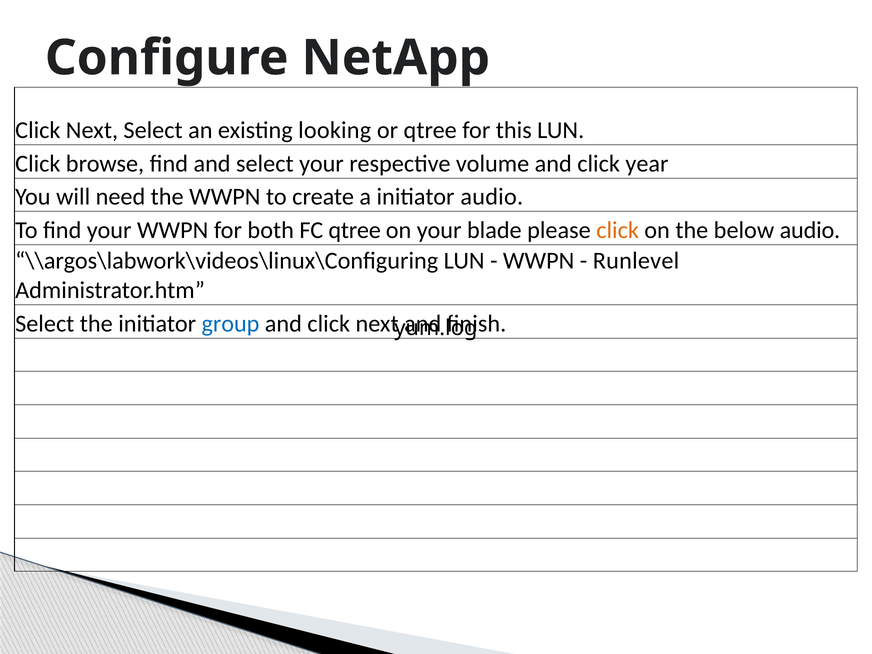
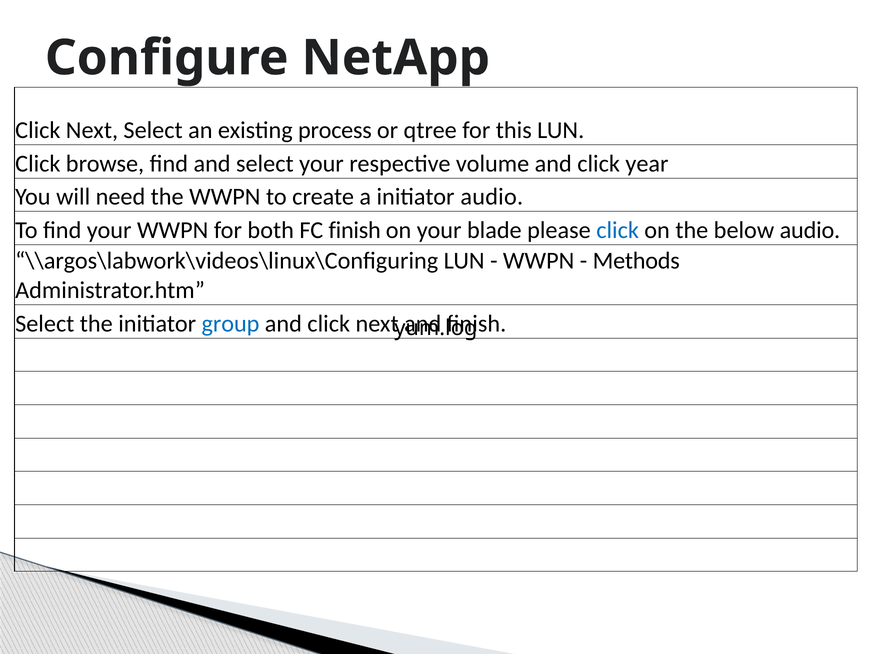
looking: looking -> process
FC qtree: qtree -> finish
click at (618, 230) colour: orange -> blue
Runlevel: Runlevel -> Methods
